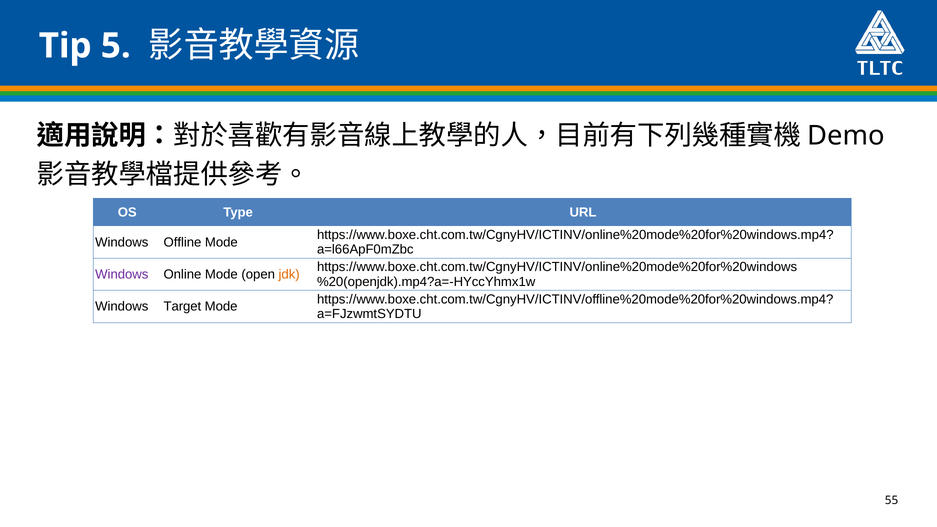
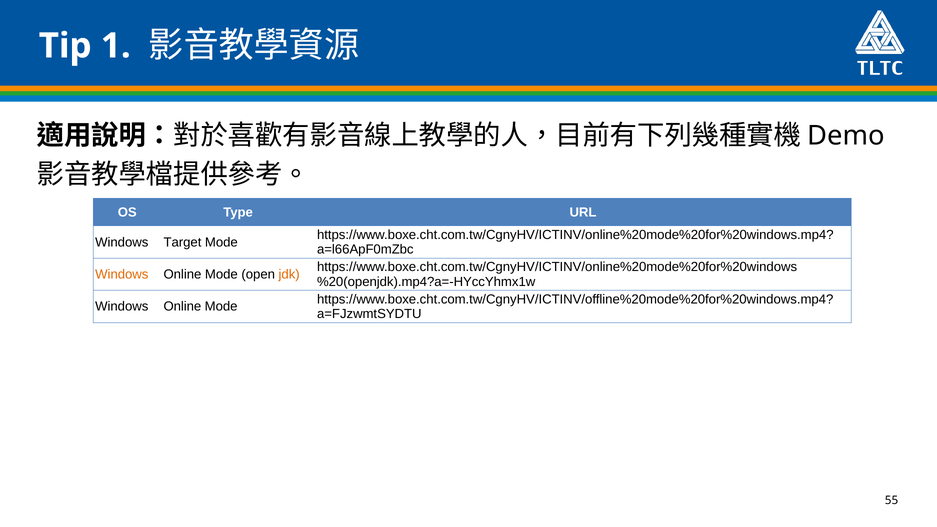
5: 5 -> 1
Offline: Offline -> Target
Windows at (122, 274) colour: purple -> orange
Target at (182, 307): Target -> Online
